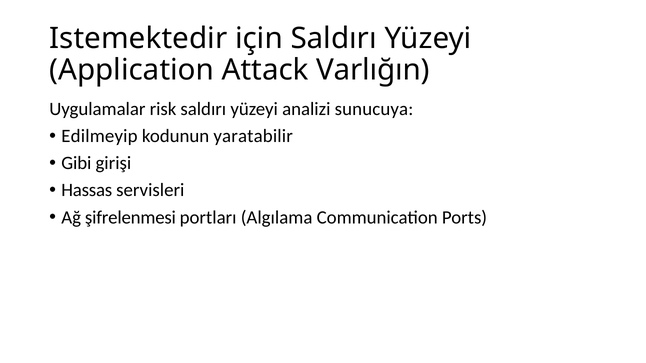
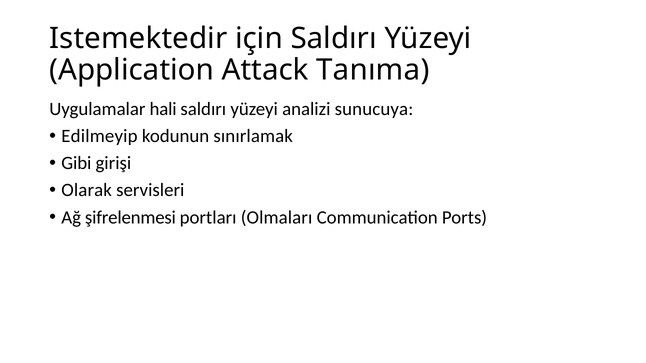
Varlığın: Varlığın -> Tanıma
risk: risk -> hali
yaratabilir: yaratabilir -> sınırlamak
Hassas: Hassas -> Olarak
Algılama: Algılama -> Olmaları
